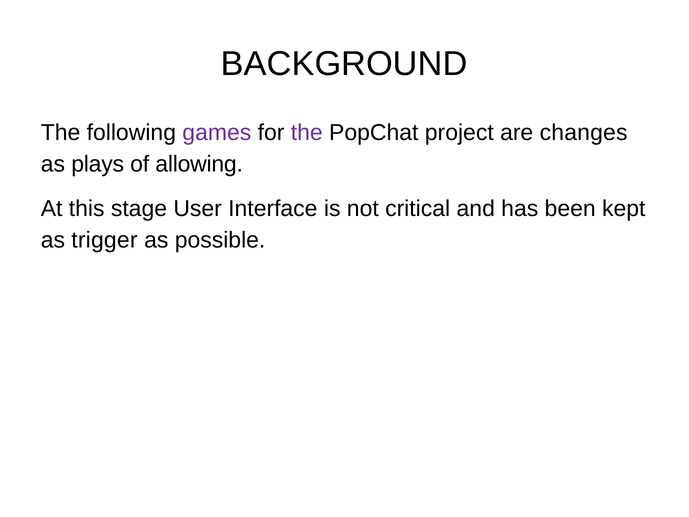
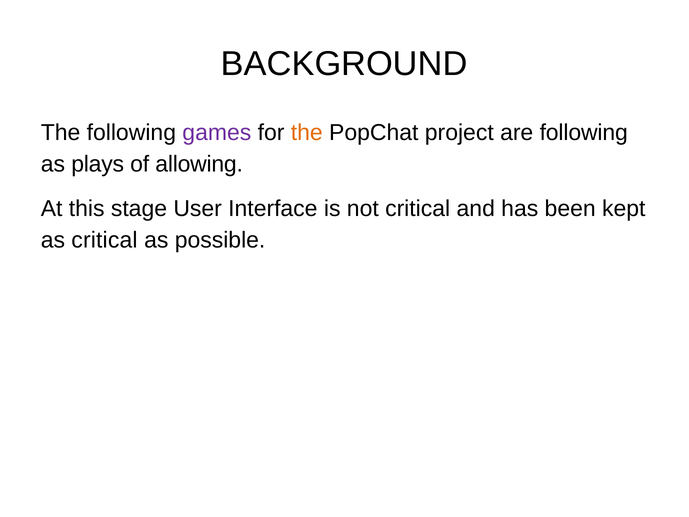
the at (307, 133) colour: purple -> orange
are changes: changes -> following
as trigger: trigger -> critical
